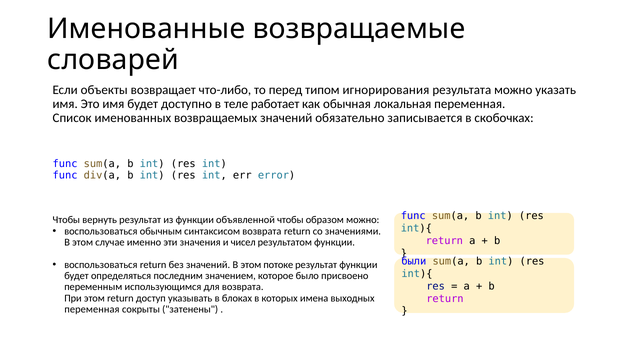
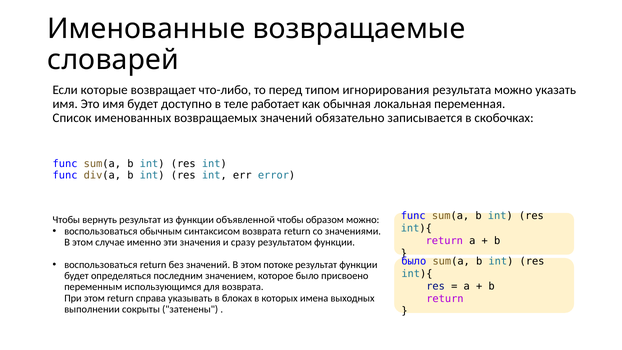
объекты: объекты -> которые
чисел: чисел -> сразу
были at (414, 261): были -> было
доступ: доступ -> справа
переменная at (92, 309): переменная -> выполнении
